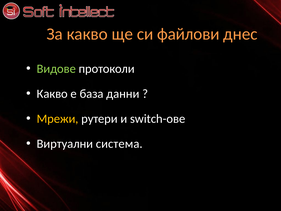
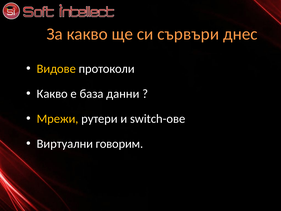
файлови: файлови -> сървъри
Видове colour: light green -> yellow
система: система -> говорим
